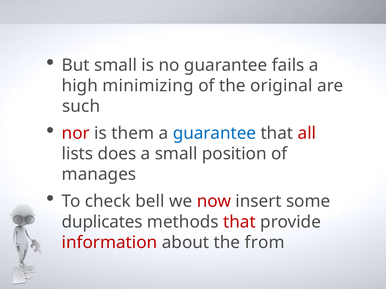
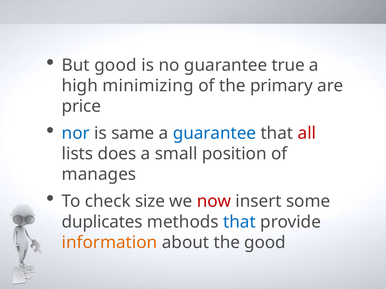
But small: small -> good
fails: fails -> true
original: original -> primary
such: such -> price
nor colour: red -> blue
them: them -> same
bell: bell -> size
that at (239, 222) colour: red -> blue
information colour: red -> orange
the from: from -> good
